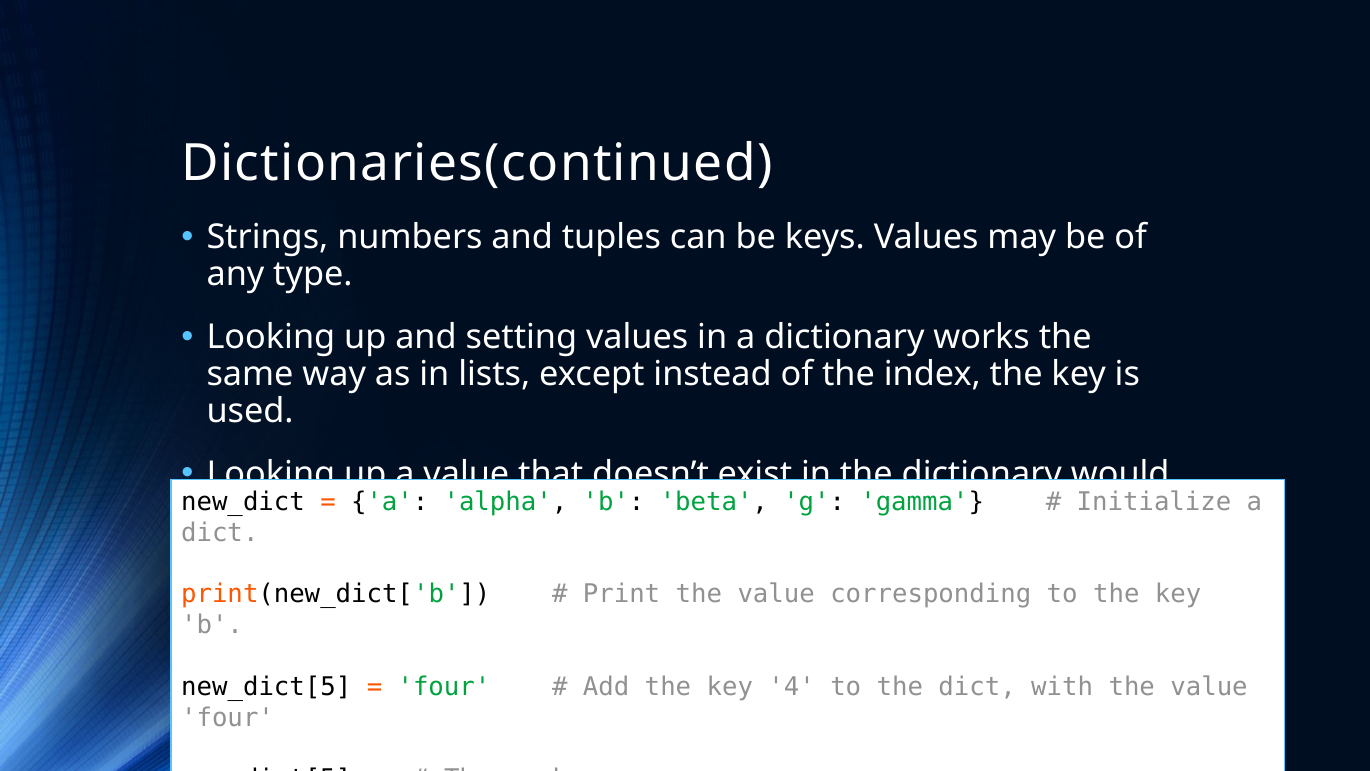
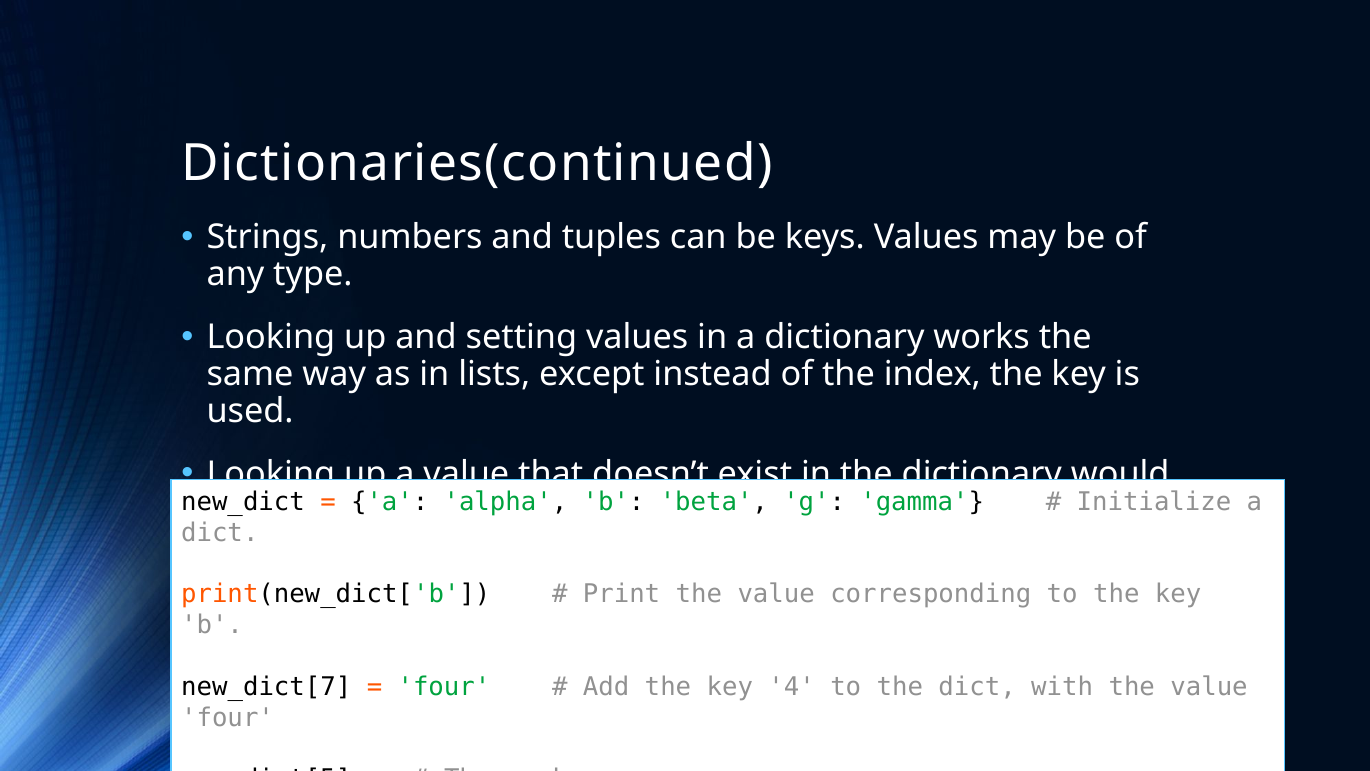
new_dict[5 at (266, 687): new_dict[5 -> new_dict[7
